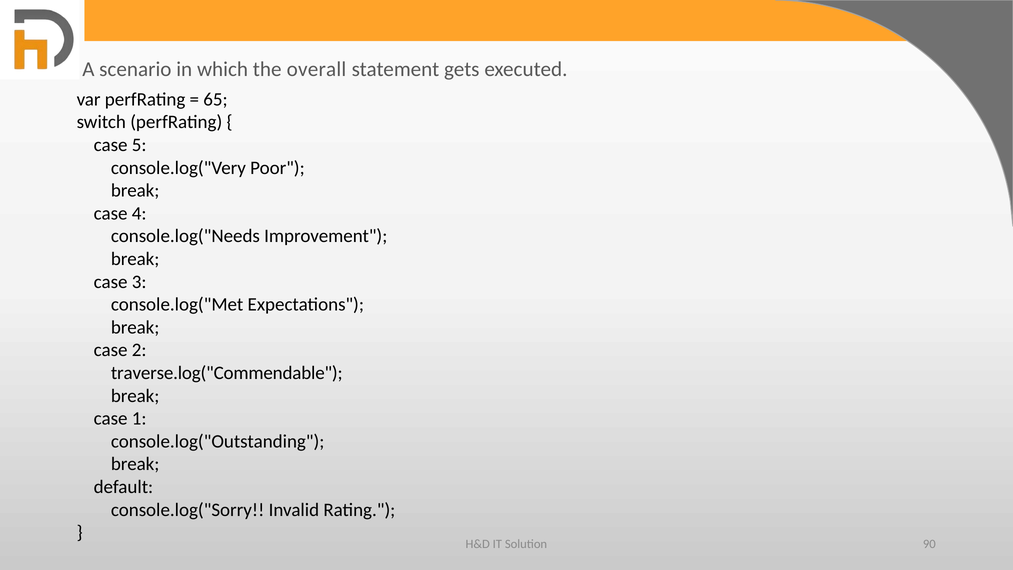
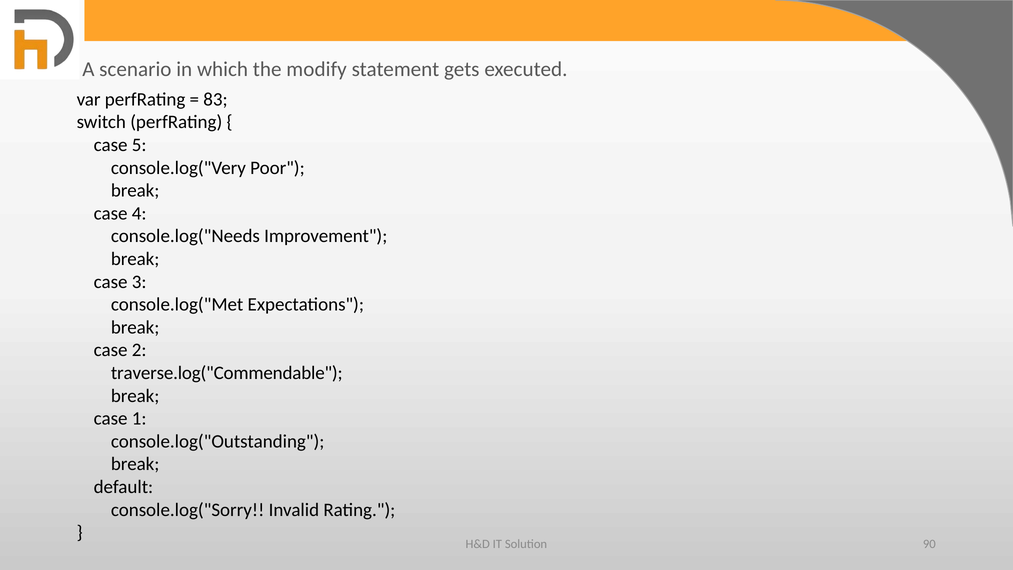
overall: overall -> modify
65: 65 -> 83
